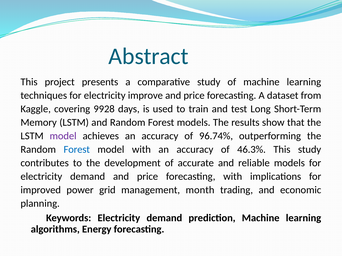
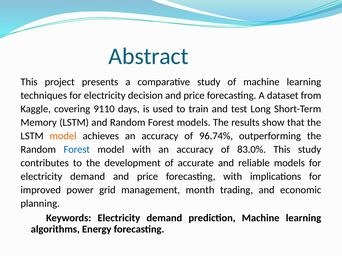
improve: improve -> decision
9928: 9928 -> 9110
model at (63, 136) colour: purple -> orange
46.3%: 46.3% -> 83.0%
